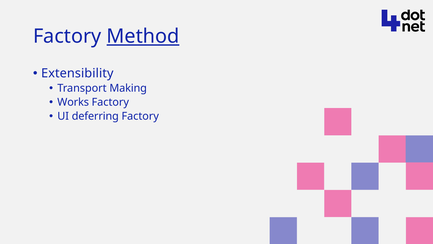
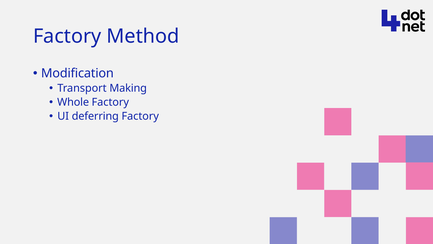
Method underline: present -> none
Extensibility: Extensibility -> Modification
Works: Works -> Whole
